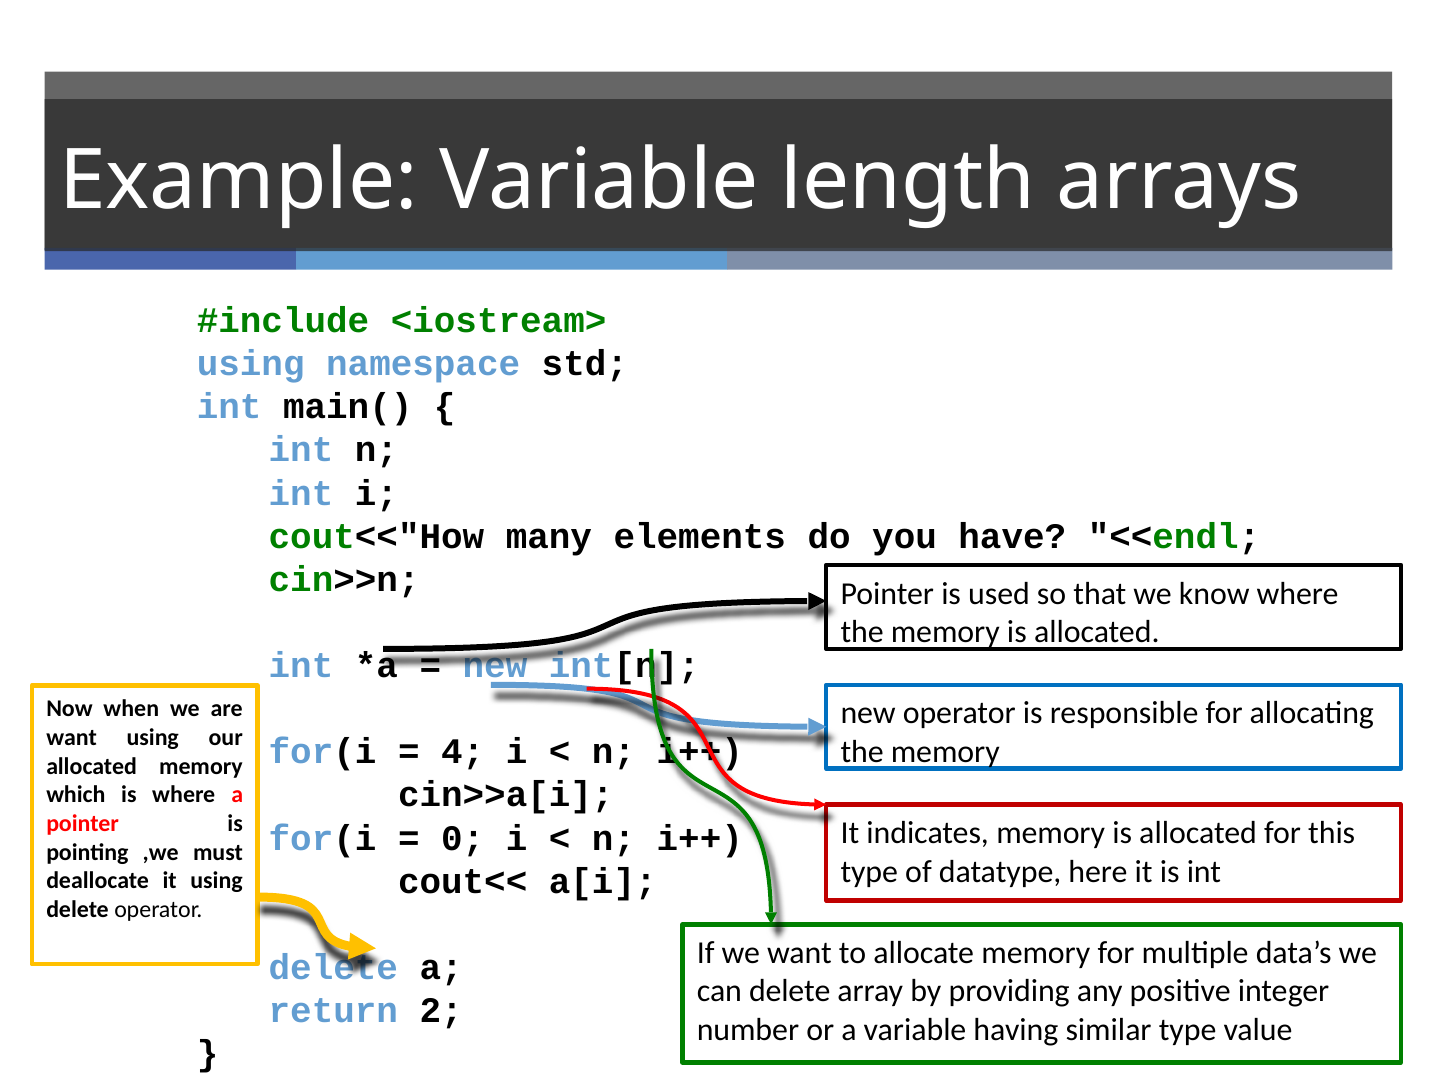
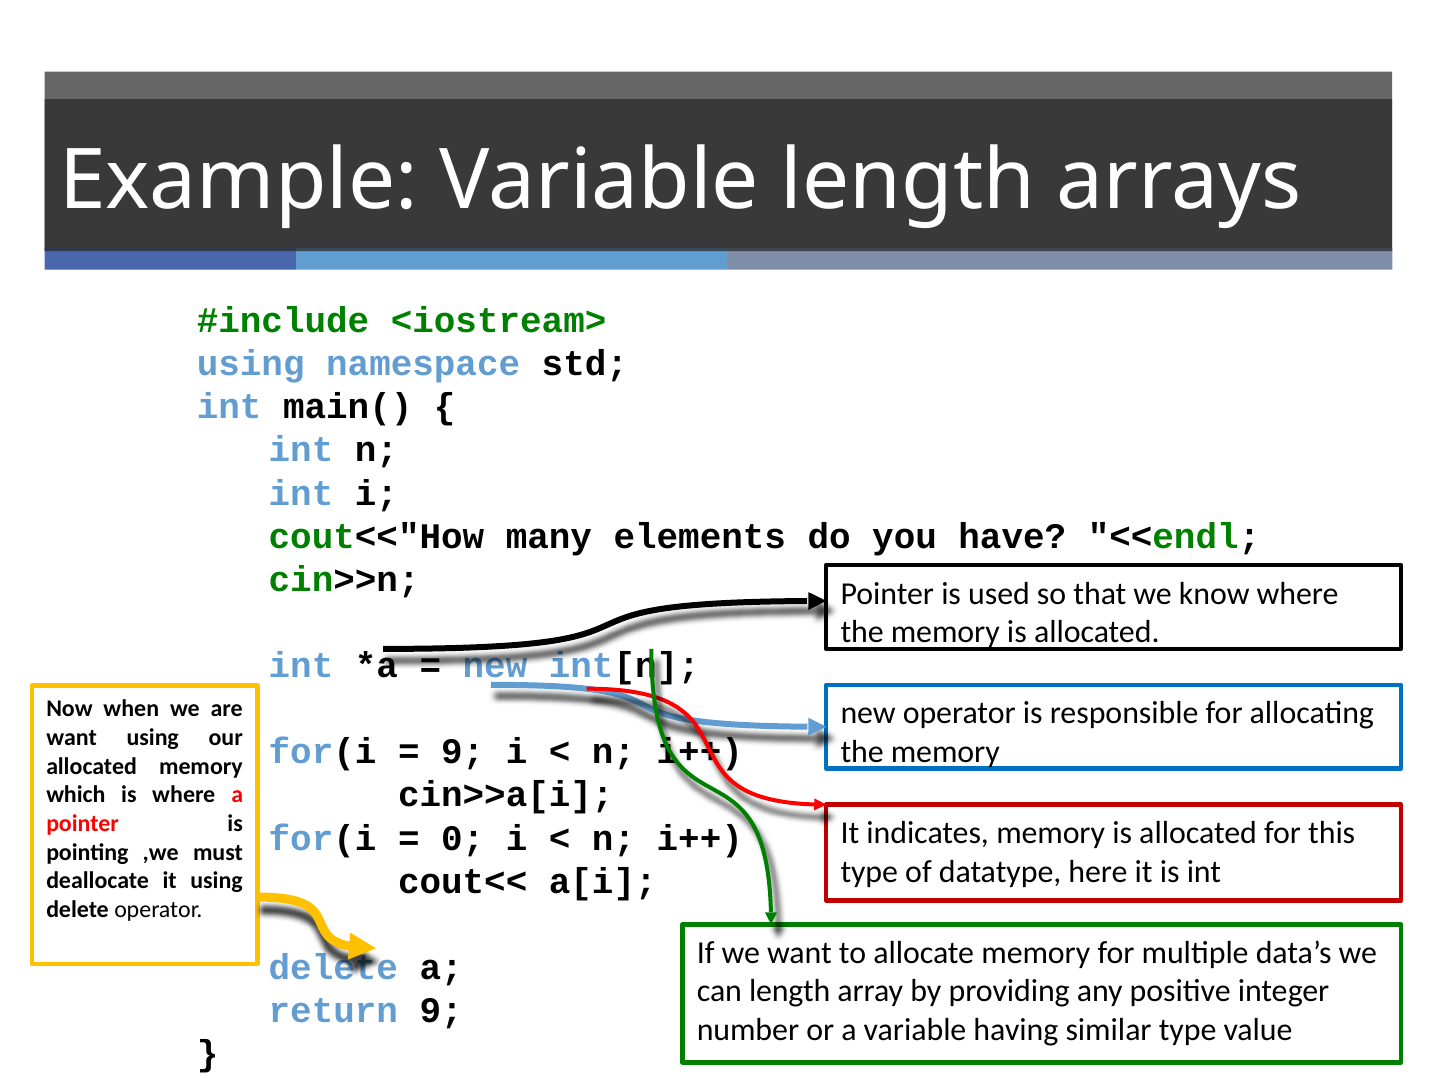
4 at (463, 752): 4 -> 9
can delete: delete -> length
return 2: 2 -> 9
